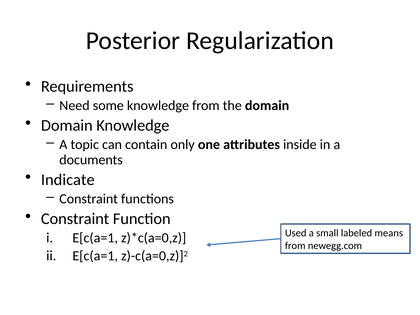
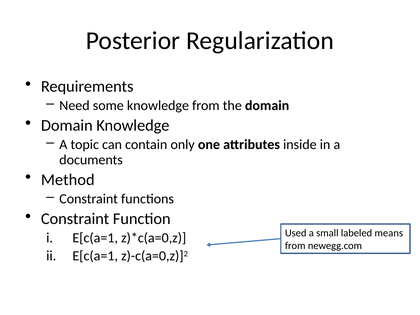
Indicate: Indicate -> Method
